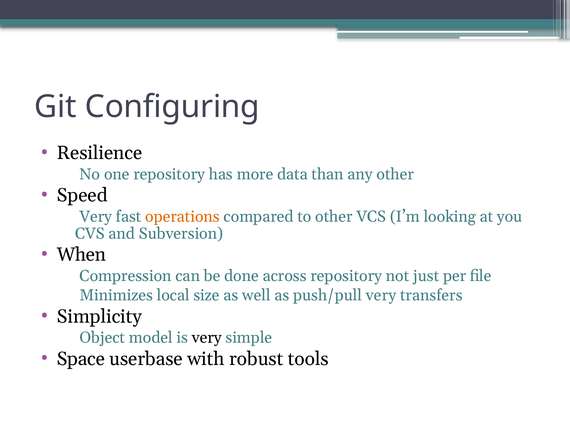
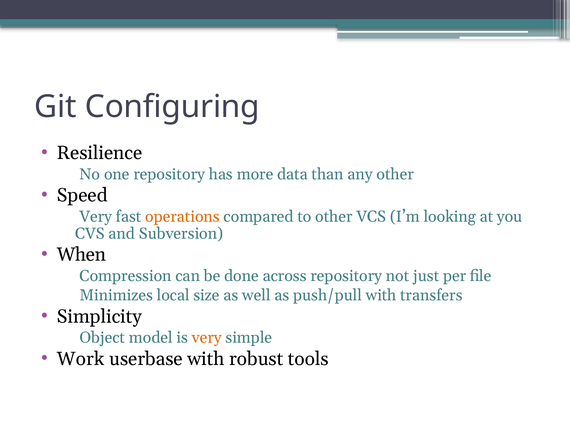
push/pull very: very -> with
very at (207, 338) colour: black -> orange
Space: Space -> Work
